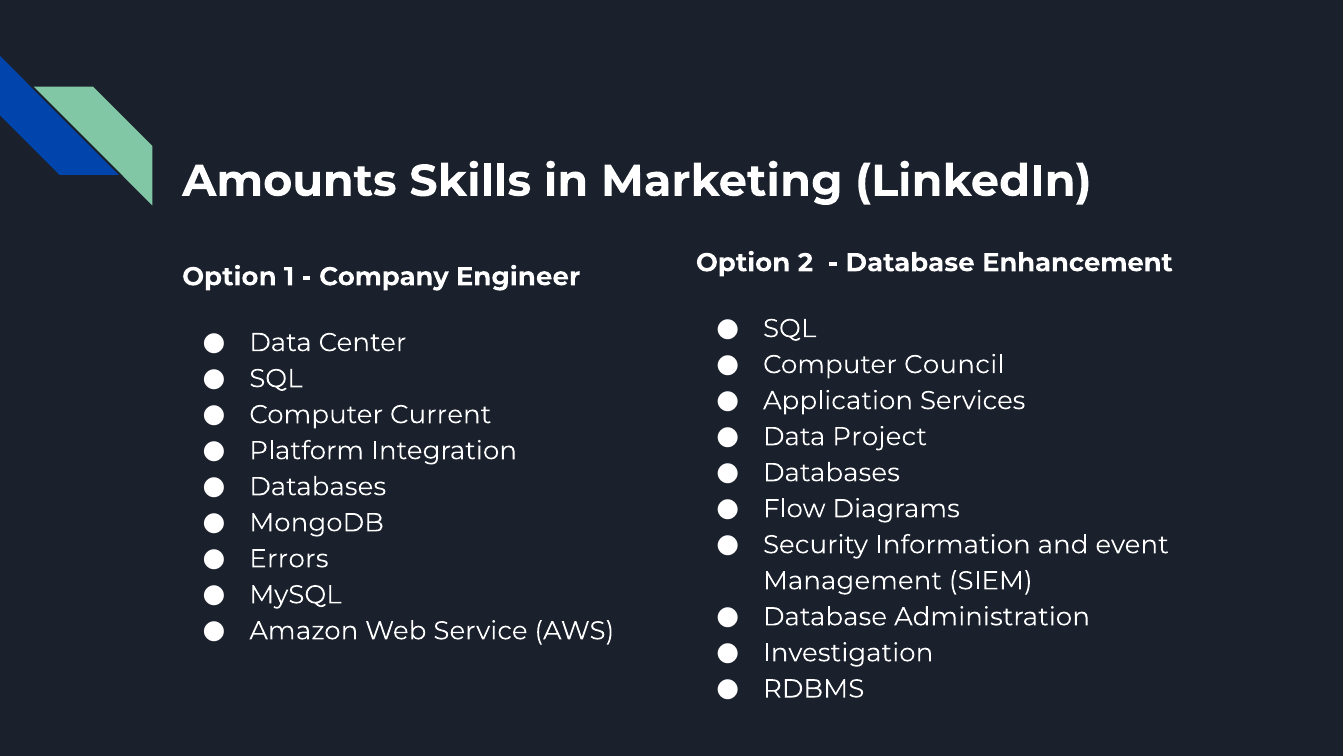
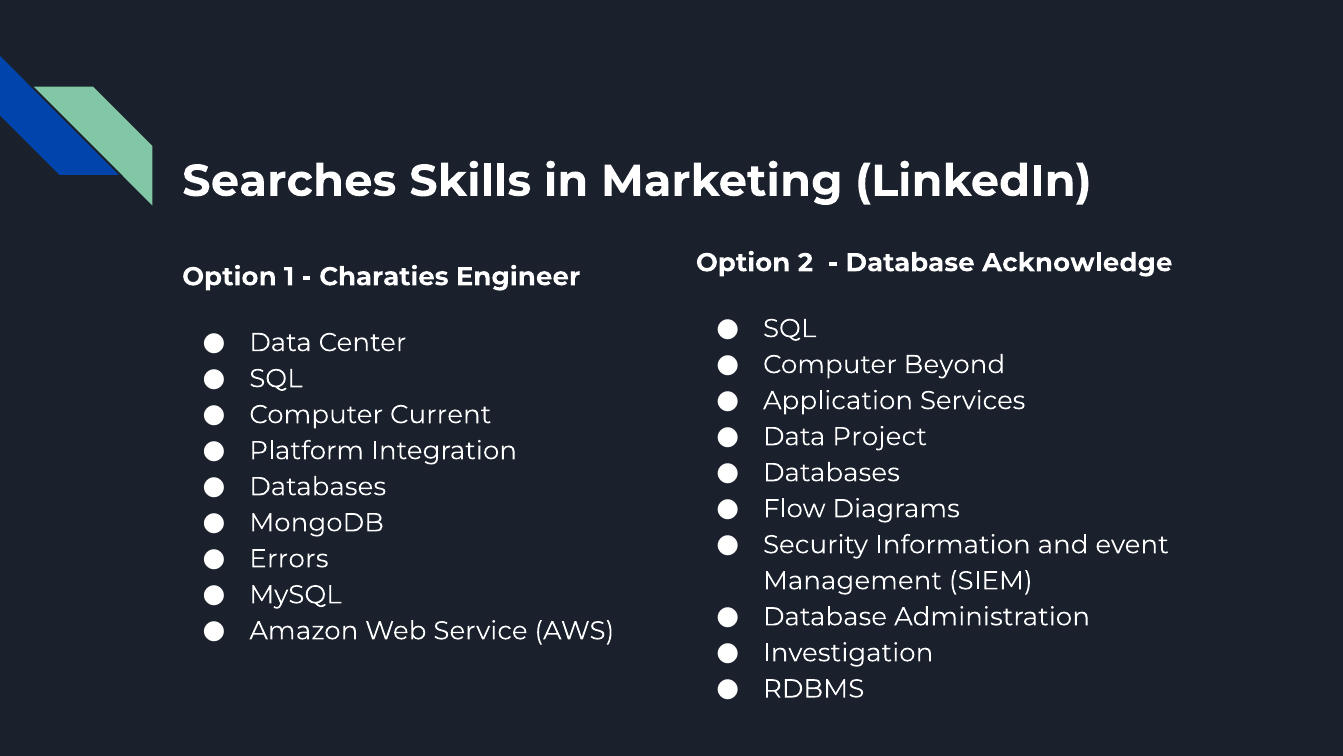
Amounts: Amounts -> Searches
Enhancement: Enhancement -> Acknowledge
Company: Company -> Charaties
Council: Council -> Beyond
